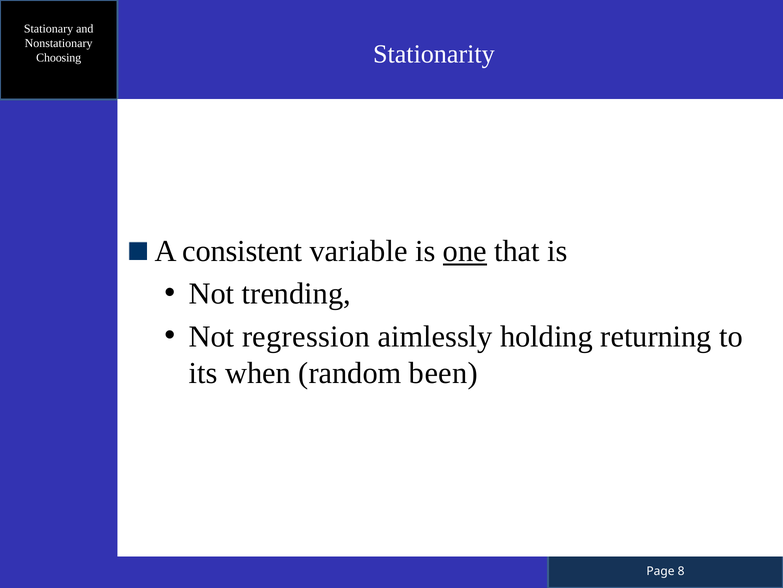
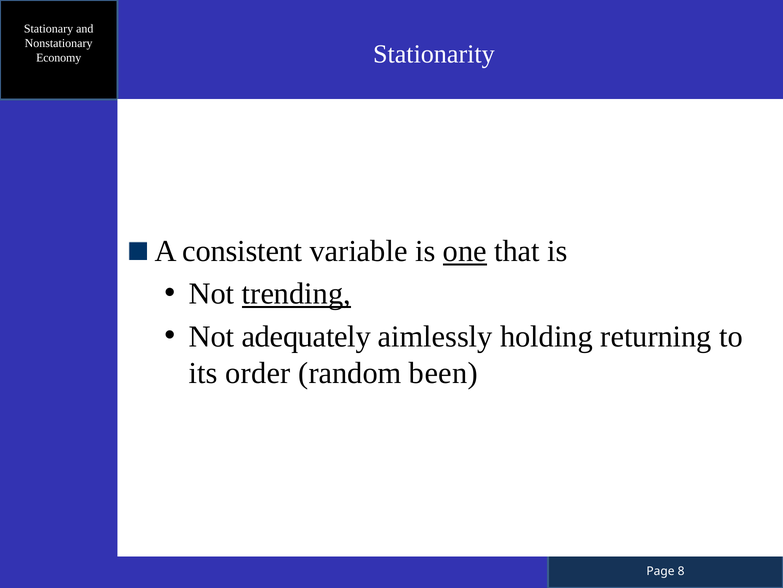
Choosing: Choosing -> Economy
trending underline: none -> present
regression: regression -> adequately
when: when -> order
